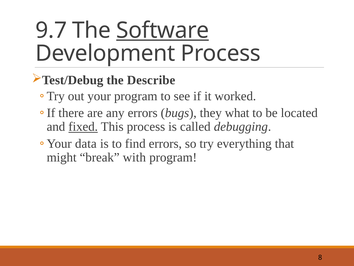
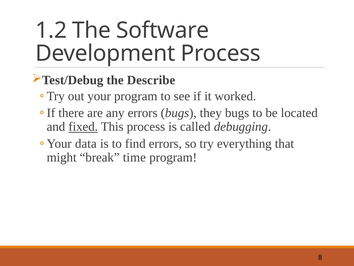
9.7: 9.7 -> 1.2
Software underline: present -> none
they what: what -> bugs
with: with -> time
